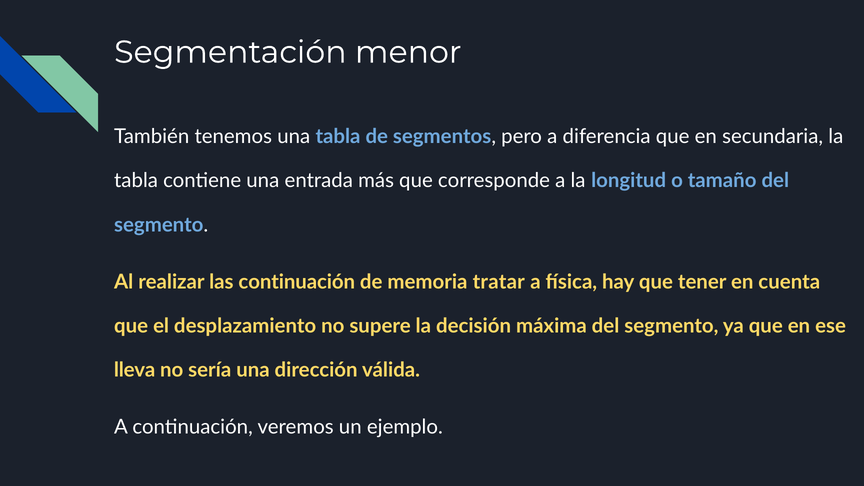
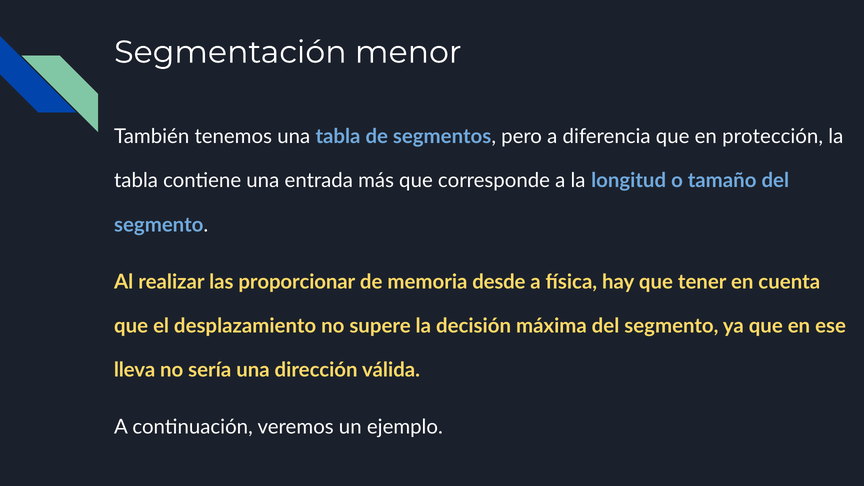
secundaria: secundaria -> protección
las continuación: continuación -> proporcionar
tratar: tratar -> desde
